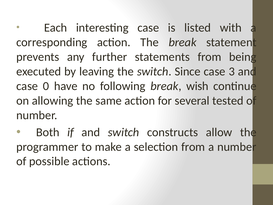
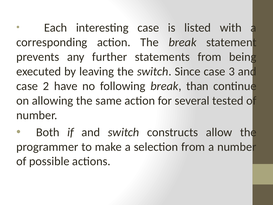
0: 0 -> 2
wish: wish -> than
